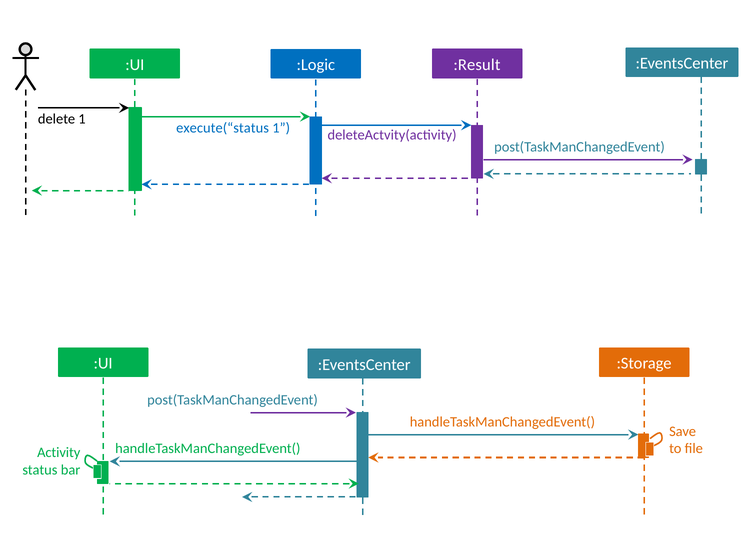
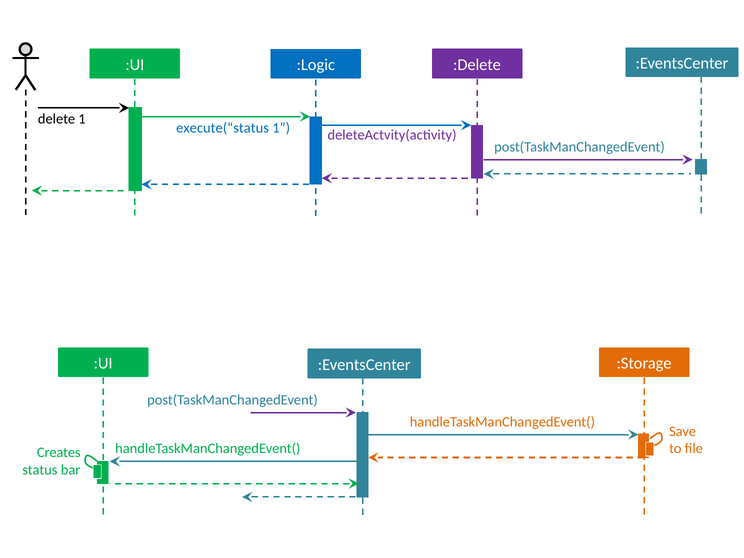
:Result: :Result -> :Delete
Activity: Activity -> Creates
